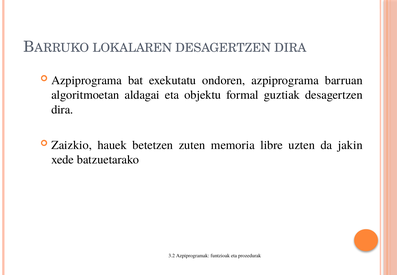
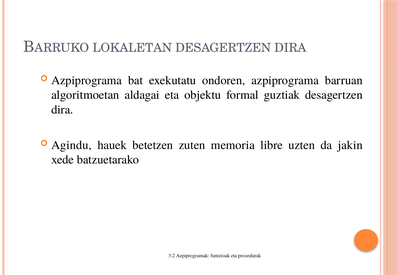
LOKALAREN: LOKALAREN -> LOKALETAN
Zaizkio: Zaizkio -> Agindu
